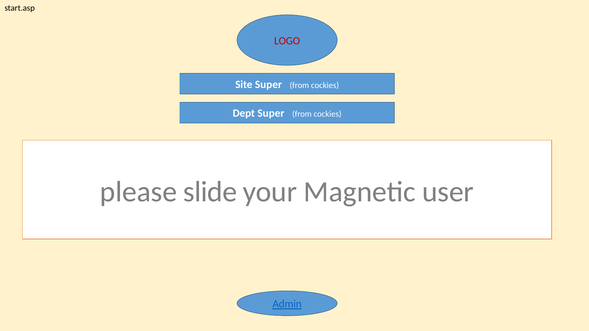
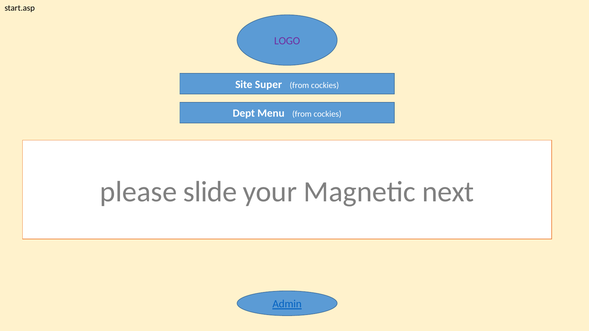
LOGO colour: red -> purple
Dept Super: Super -> Menu
user: user -> next
